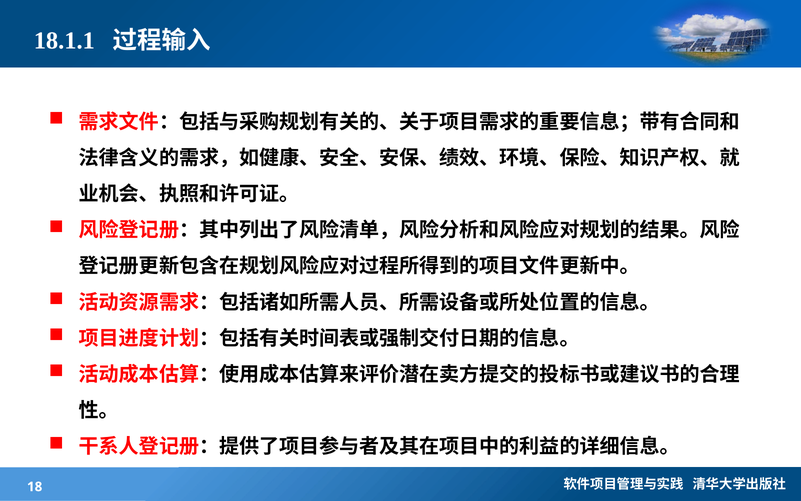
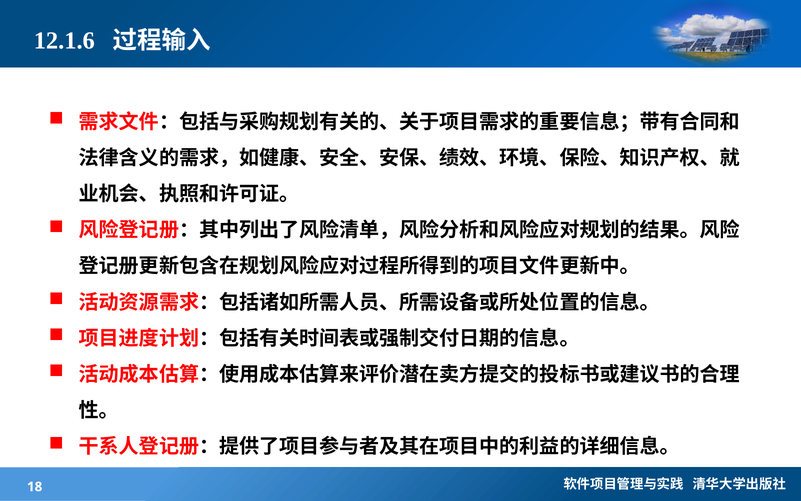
18.1.1: 18.1.1 -> 12.1.6
